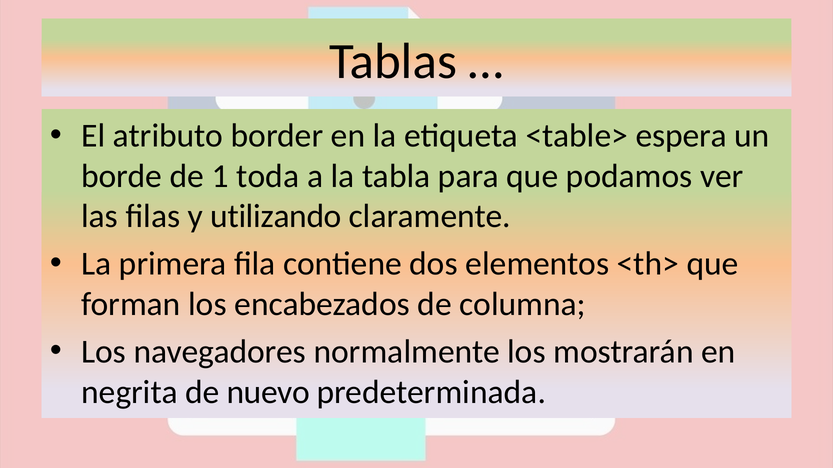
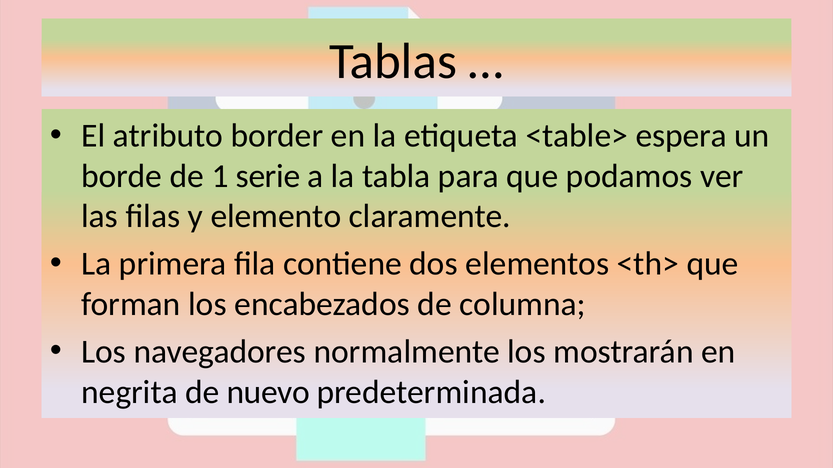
toda: toda -> serie
utilizando: utilizando -> elemento
